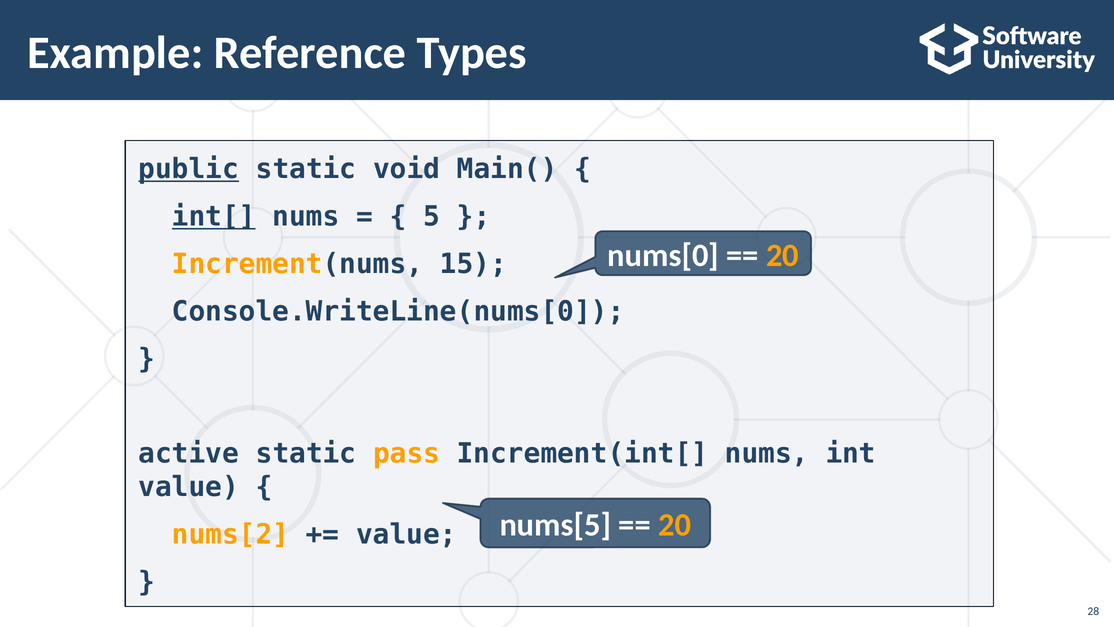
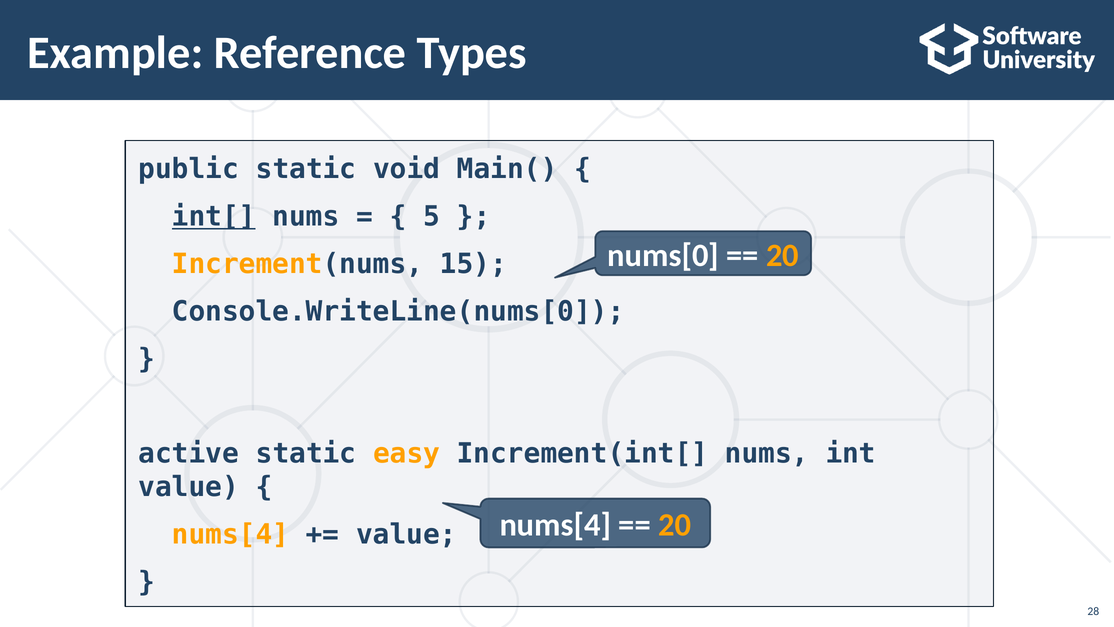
public underline: present -> none
pass: pass -> easy
nums[5 at (555, 525): nums[5 -> nums[4
nums[2 at (230, 534): nums[2 -> nums[4
